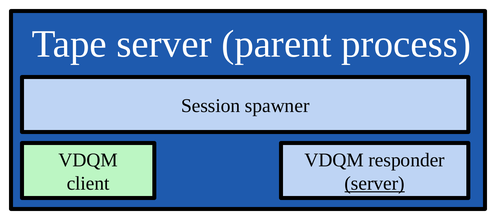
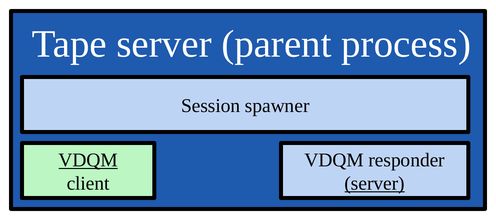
VDQM at (88, 160) underline: none -> present
